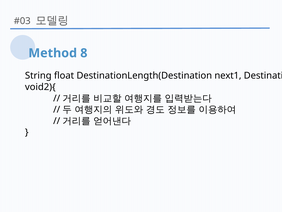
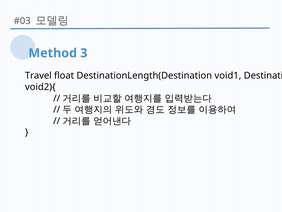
8: 8 -> 3
String: String -> Travel
next1: next1 -> void1
